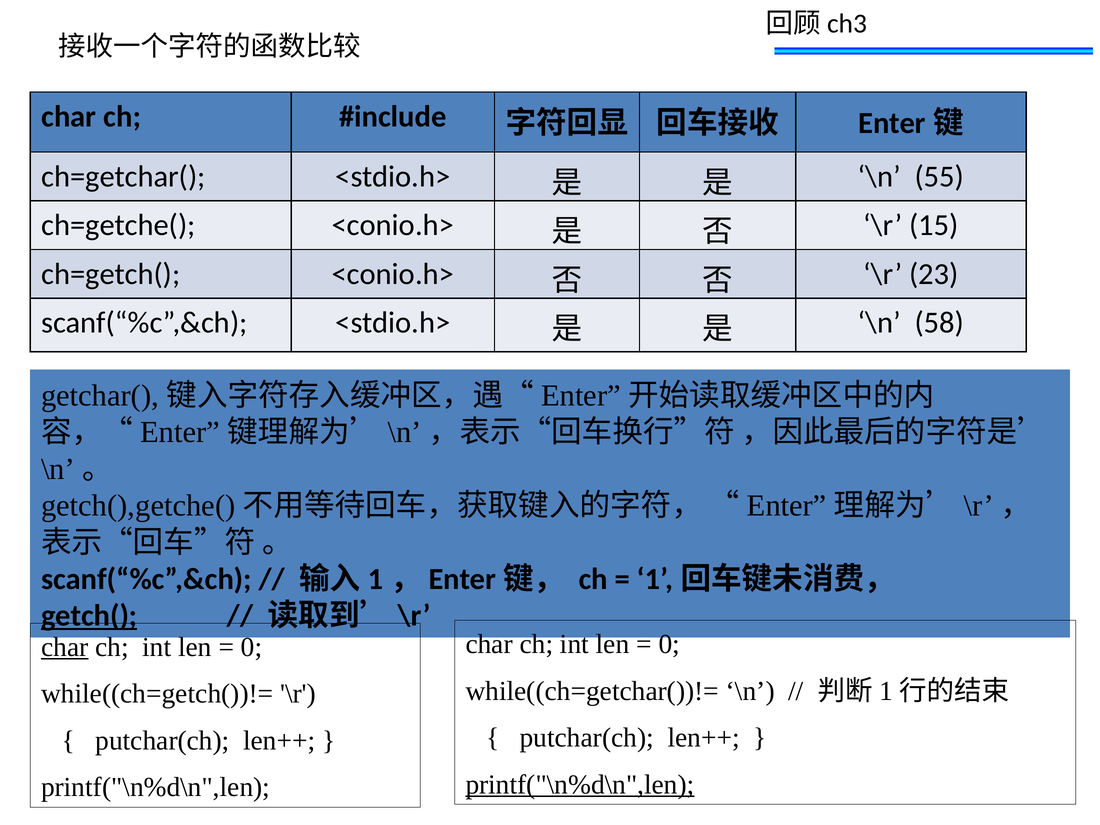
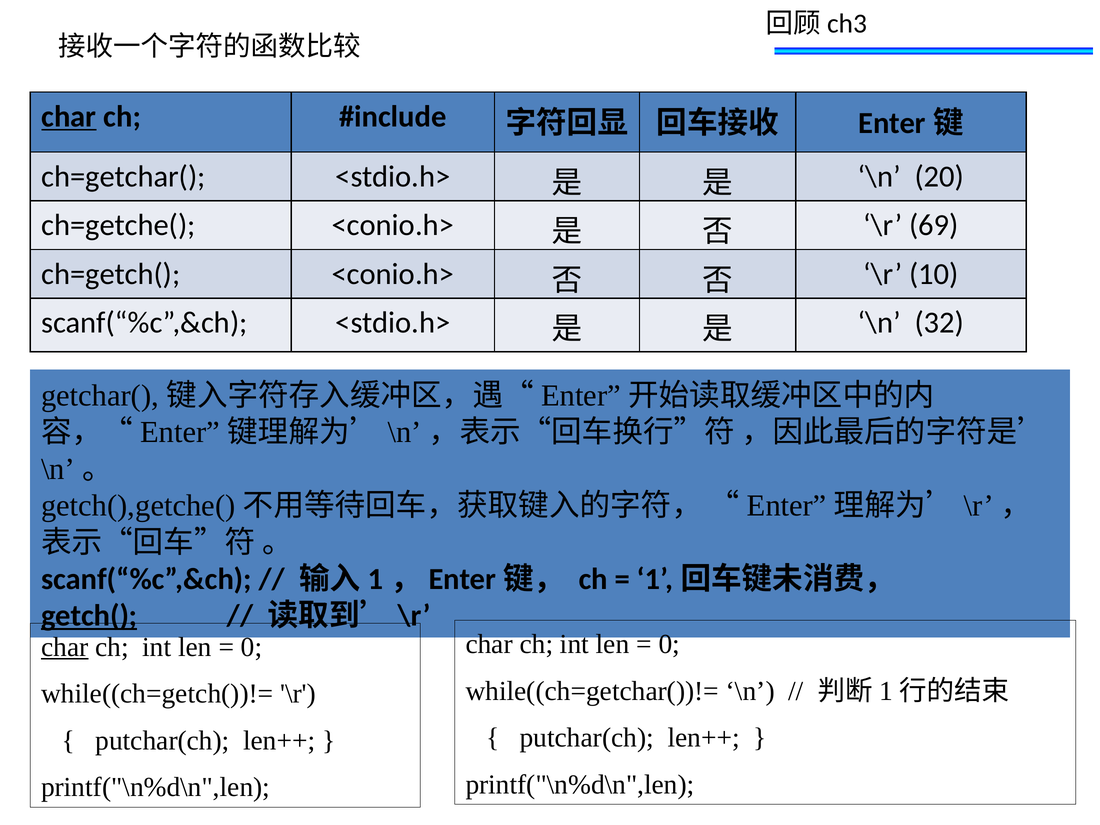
char at (69, 117) underline: none -> present
55: 55 -> 20
15: 15 -> 69
23: 23 -> 10
58: 58 -> 32
printf("\n%d\n",len at (580, 785) underline: present -> none
